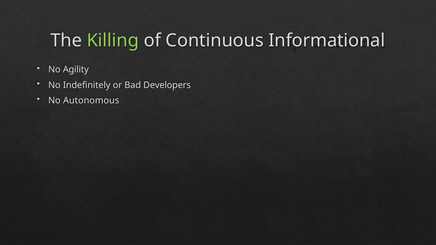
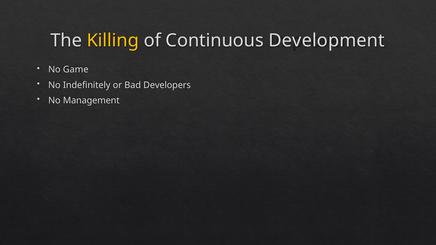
Killing colour: light green -> yellow
Informational: Informational -> Development
Agility: Agility -> Game
Autonomous: Autonomous -> Management
